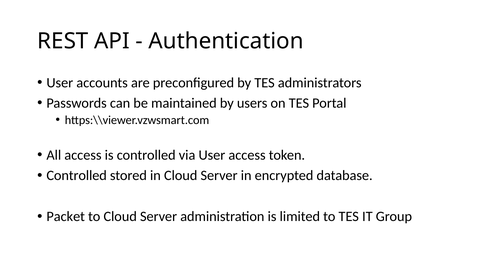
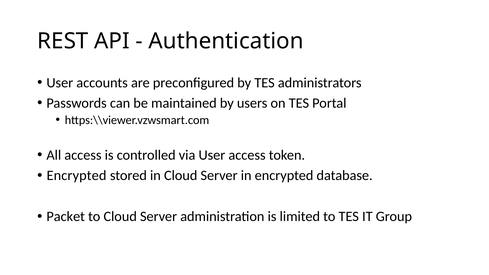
Controlled at (77, 176): Controlled -> Encrypted
